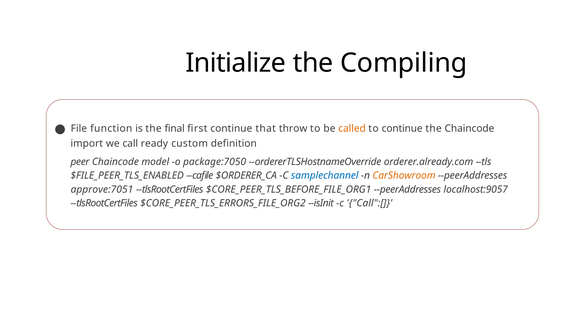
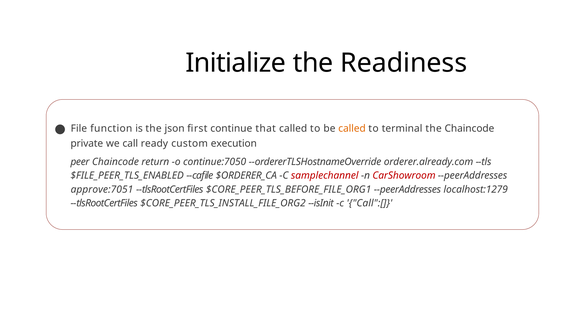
Compiling: Compiling -> Readiness
final: final -> json
that throw: throw -> called
to continue: continue -> terminal
import: import -> private
definition: definition -> execution
model: model -> return
package:7050: package:7050 -> continue:7050
samplechannel colour: blue -> red
CarShowroom colour: orange -> red
localhost:9057: localhost:9057 -> localhost:1279
$CORE_PEER_TLS_ERRORS_FILE_ORG2: $CORE_PEER_TLS_ERRORS_FILE_ORG2 -> $CORE_PEER_TLS_INSTALL_FILE_ORG2
